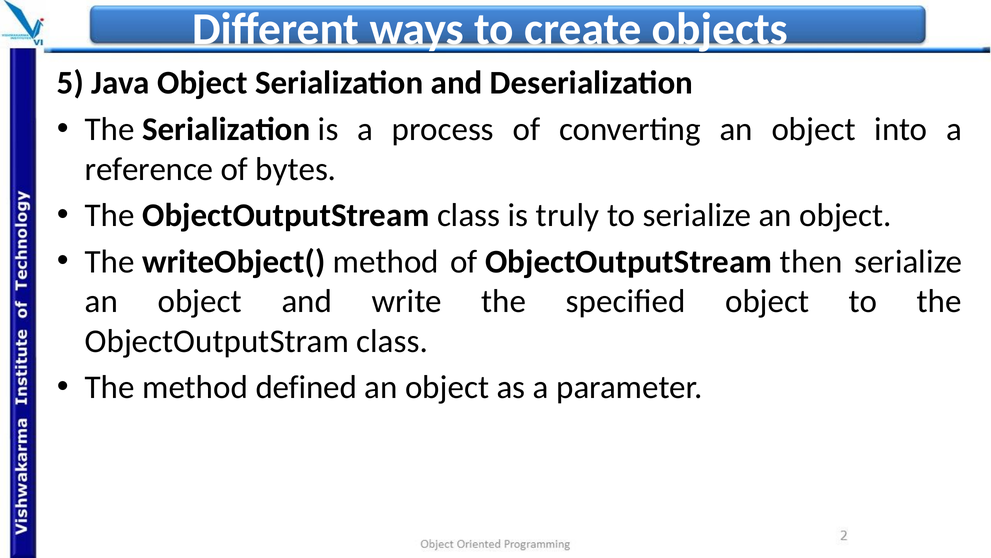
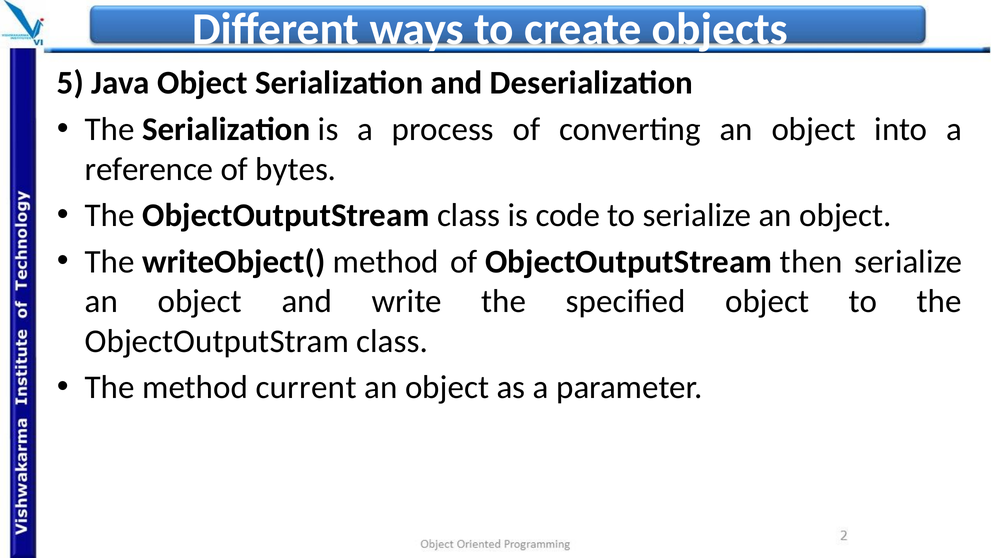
truly: truly -> code
defined: defined -> current
